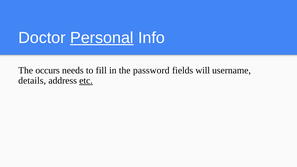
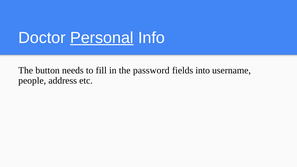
occurs: occurs -> button
will: will -> into
details: details -> people
etc underline: present -> none
